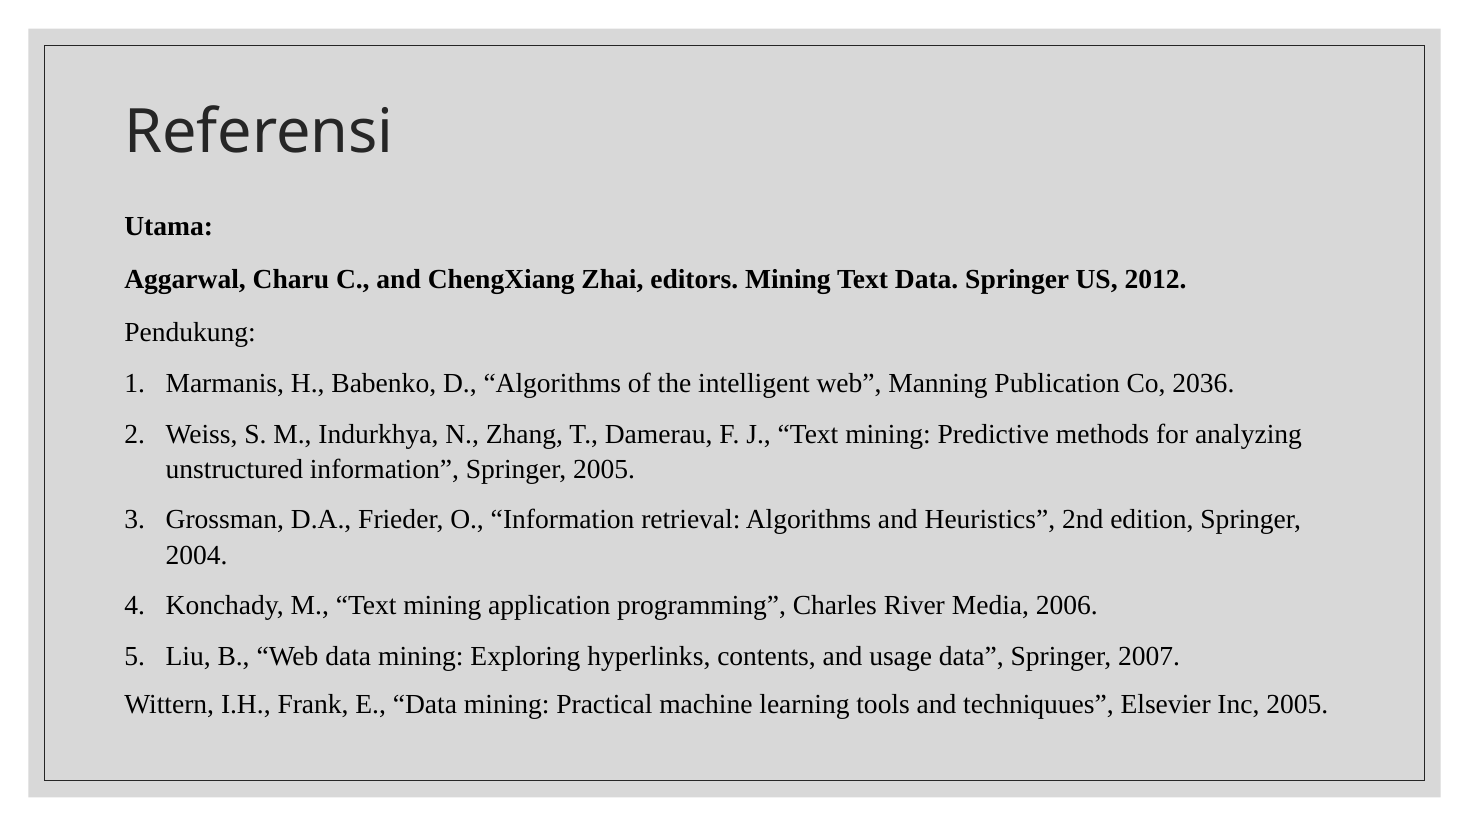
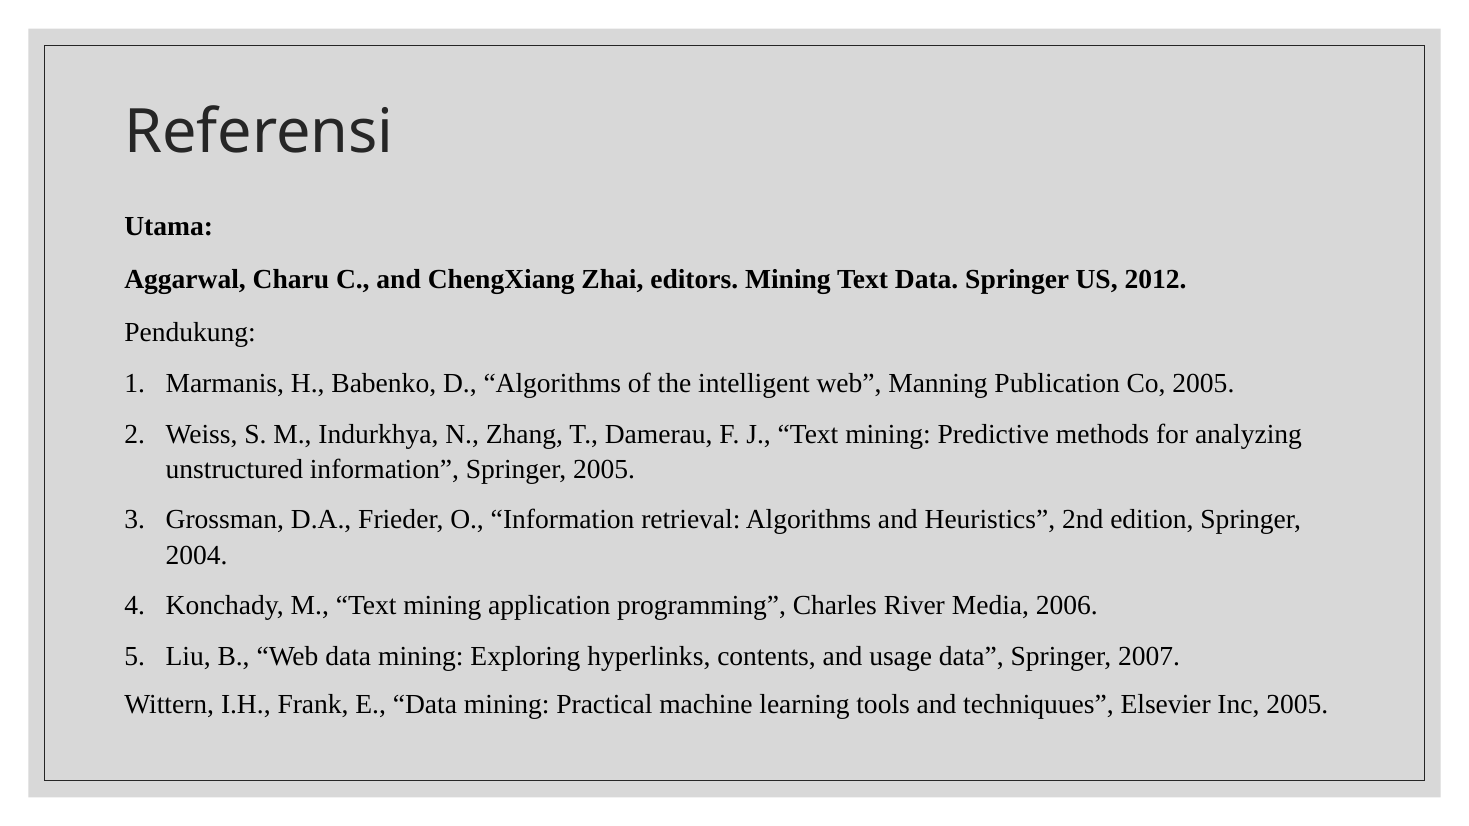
Co 2036: 2036 -> 2005
